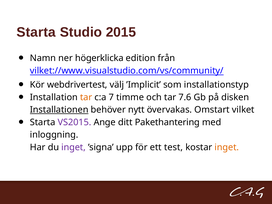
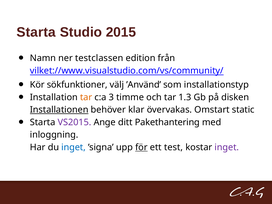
högerklicka: högerklicka -> testclassen
webdrivertest: webdrivertest -> sökfunktioner
’Implicit: ’Implicit -> ’Använd
7: 7 -> 3
7.6: 7.6 -> 1.3
nytt: nytt -> klar
vilket: vilket -> static
inget at (74, 147) colour: purple -> blue
för underline: none -> present
inget at (227, 147) colour: orange -> purple
